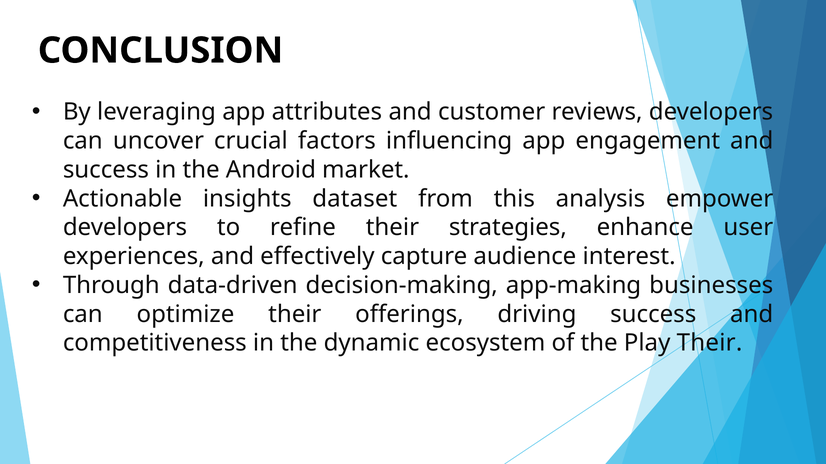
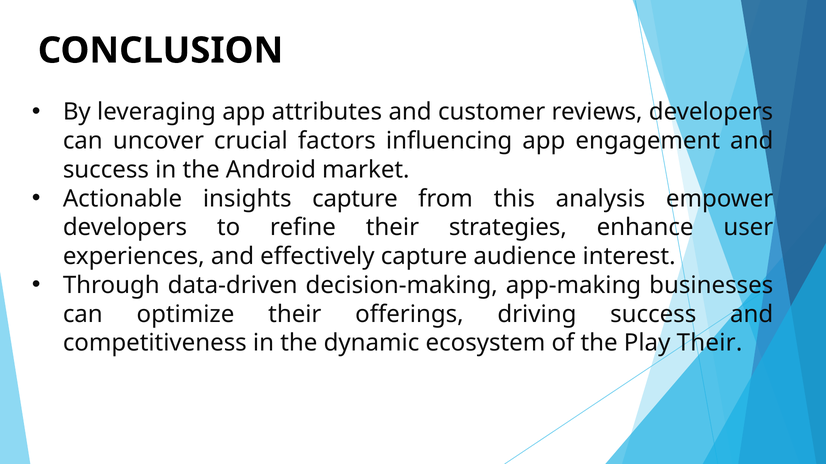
insights dataset: dataset -> capture
